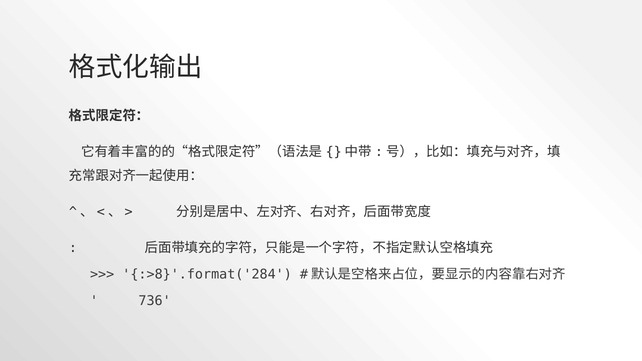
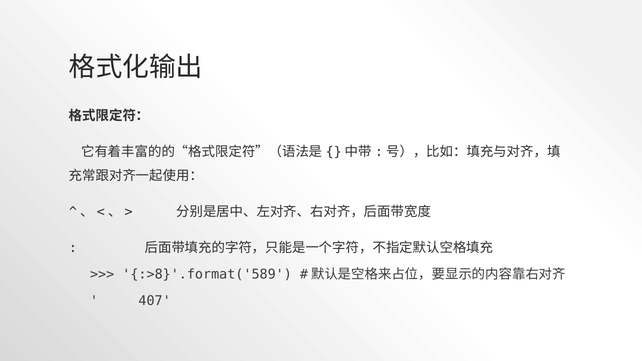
:>8}'.format('284: :>8}'.format('284 -> :>8}'.format('589
736: 736 -> 407
